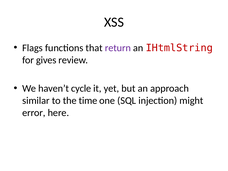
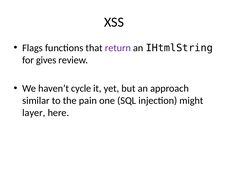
IHtmlString colour: red -> black
time: time -> pain
error: error -> layer
